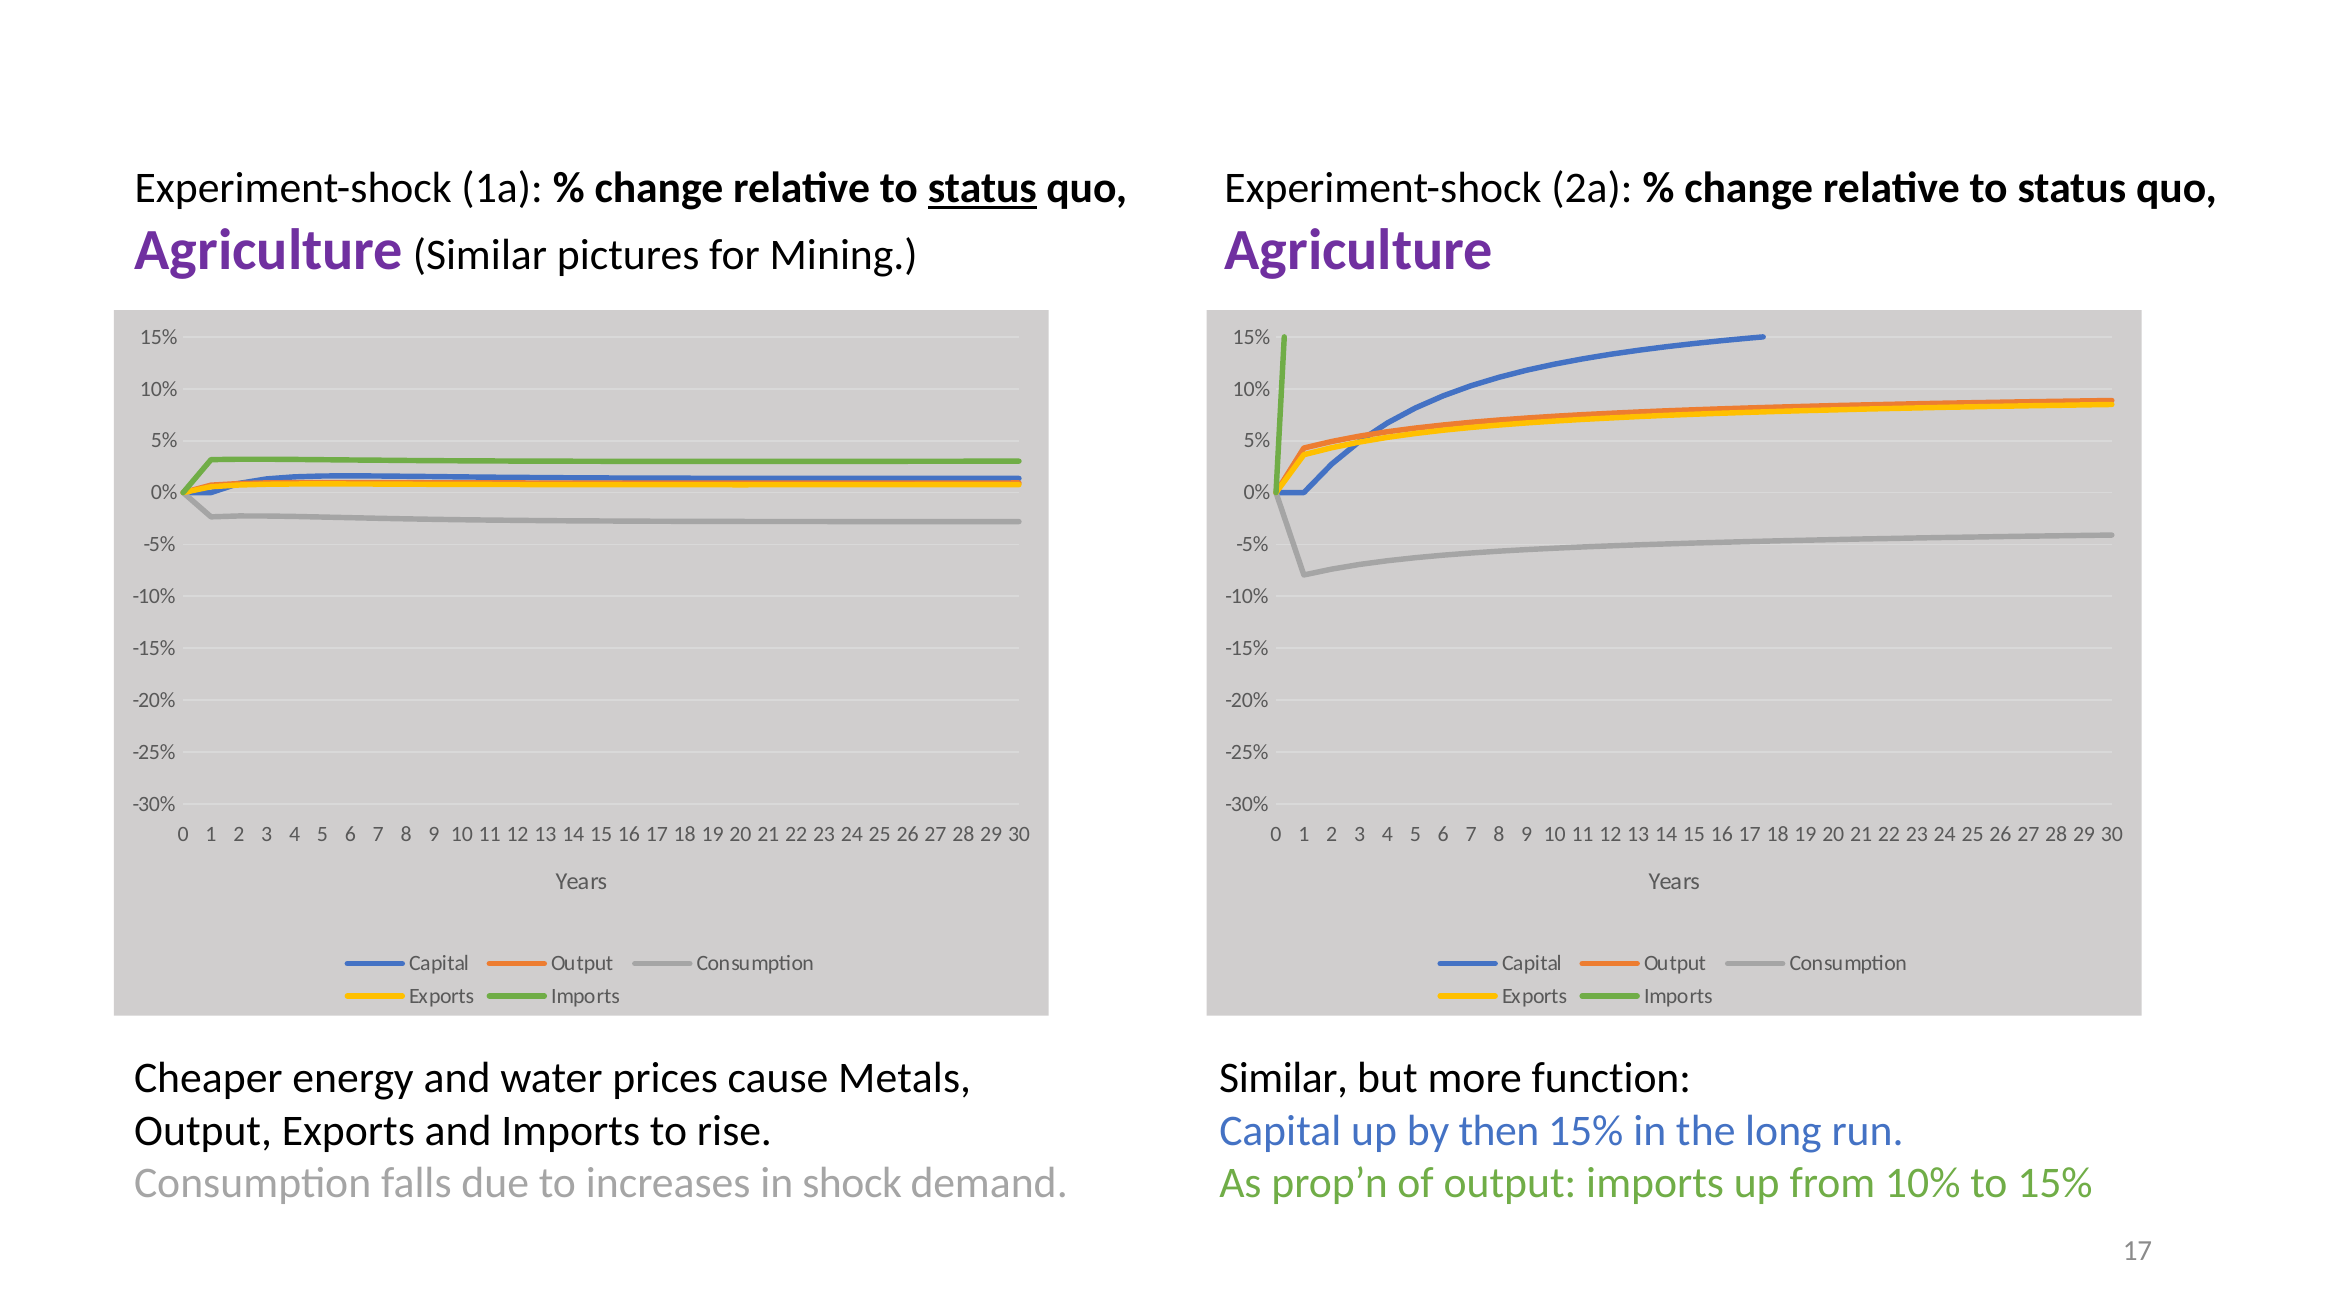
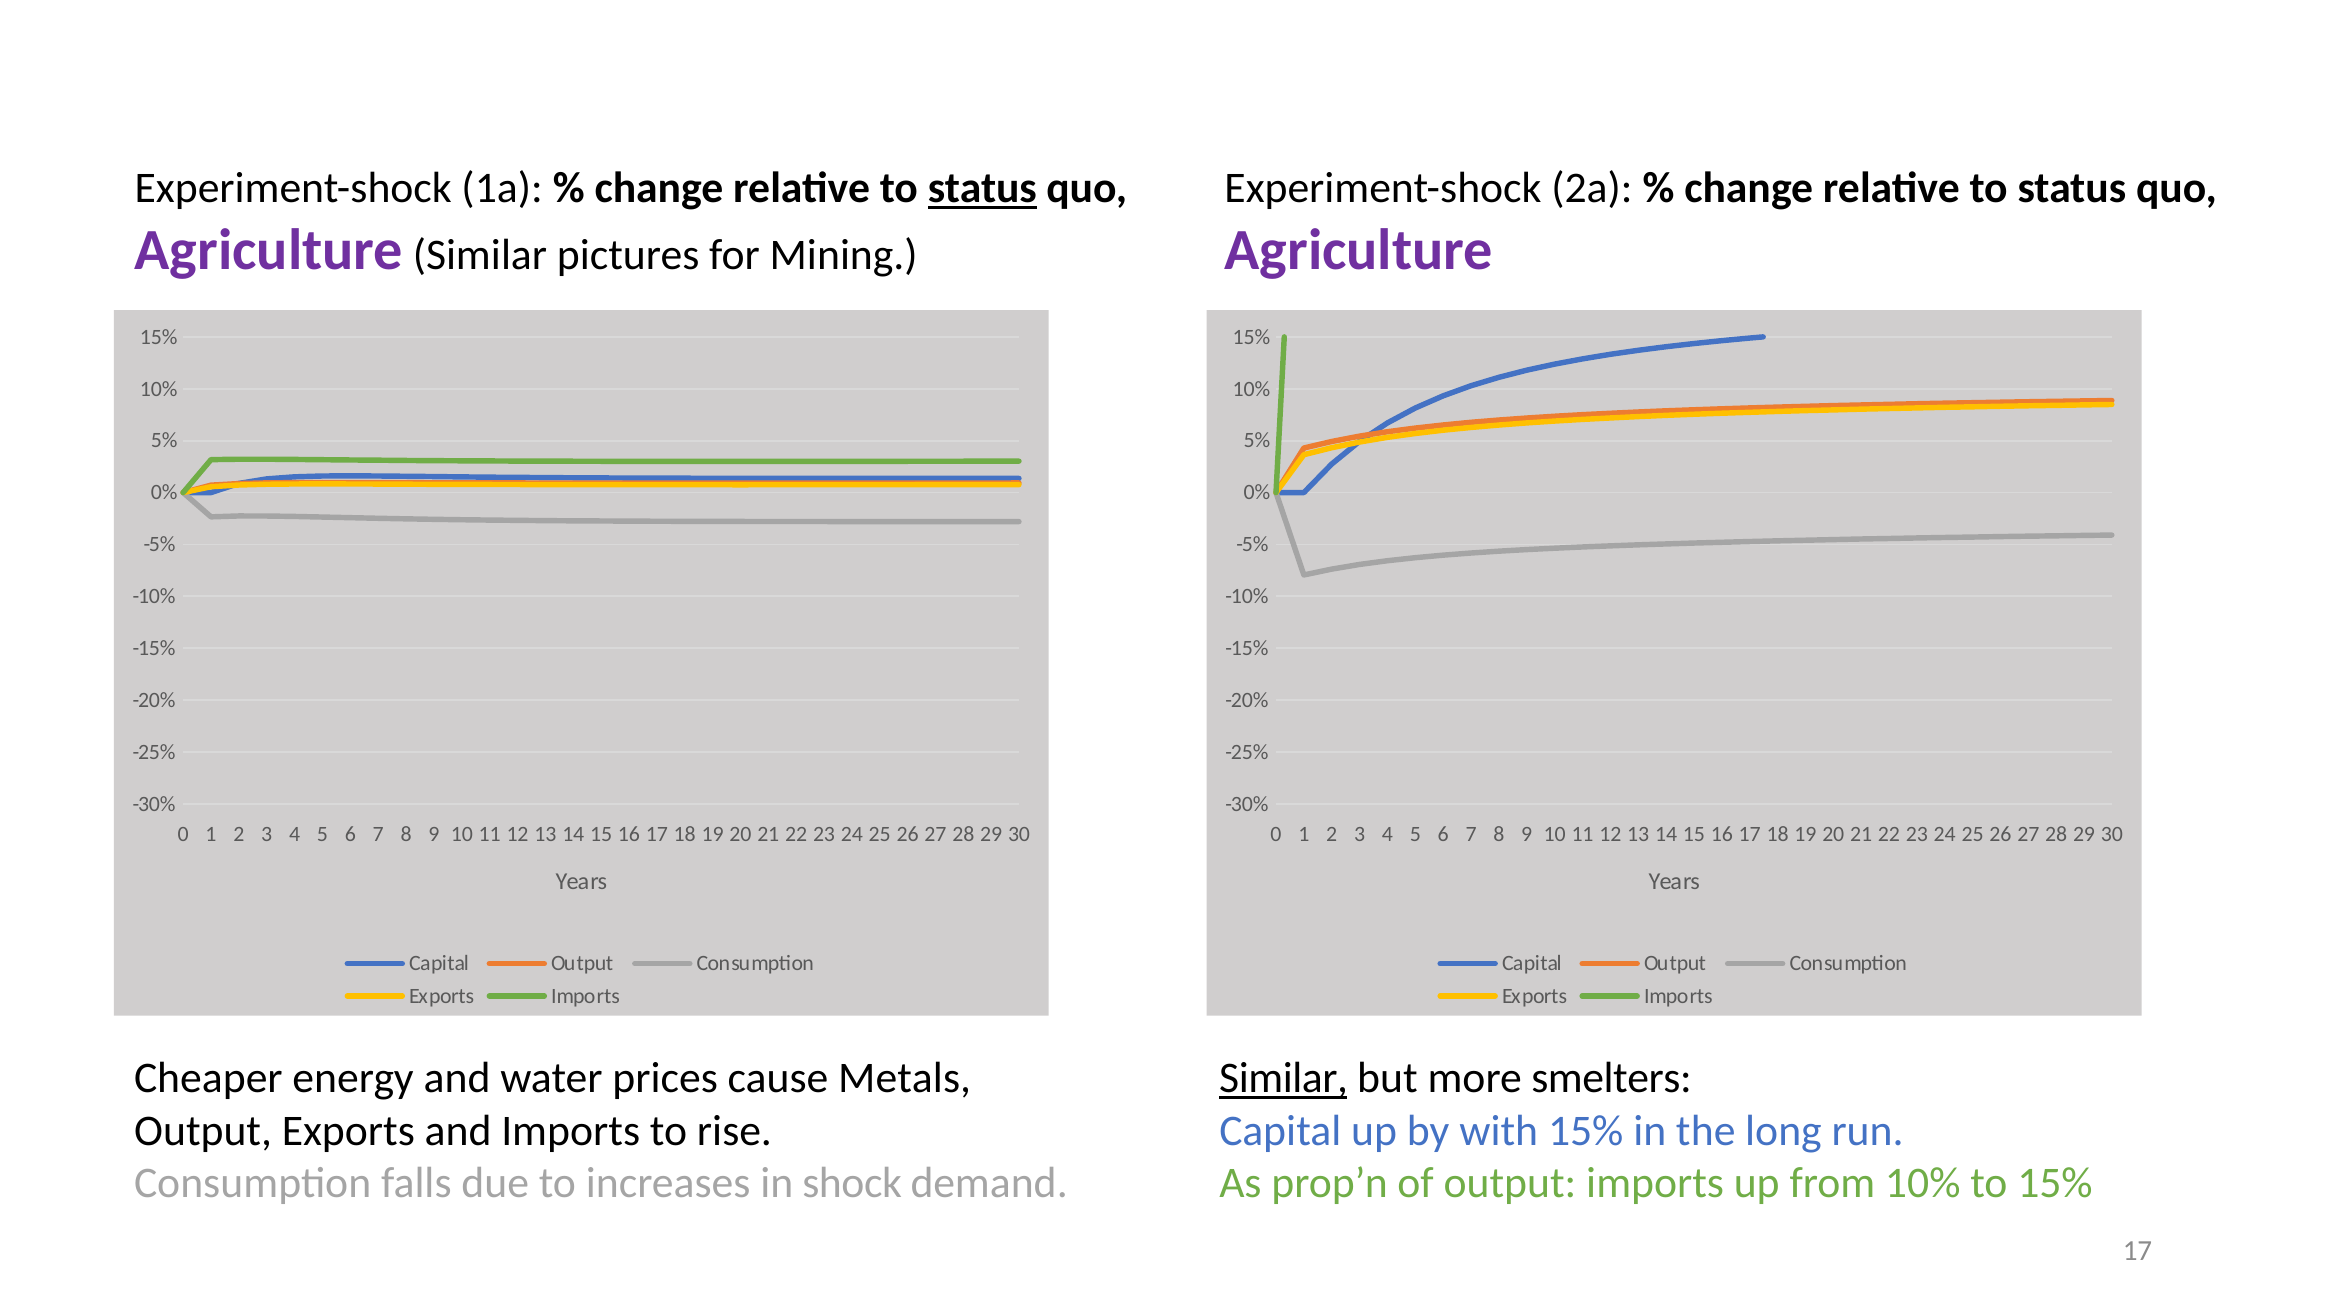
Similar at (1284, 1079) underline: none -> present
function: function -> smelters
then: then -> with
